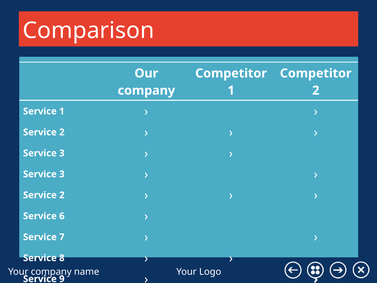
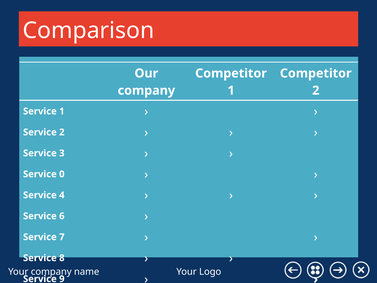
3 at (62, 174): 3 -> 0
2 at (62, 195): 2 -> 4
